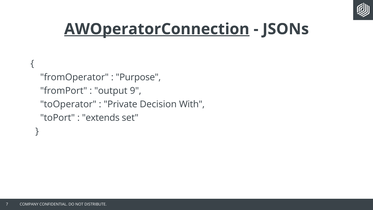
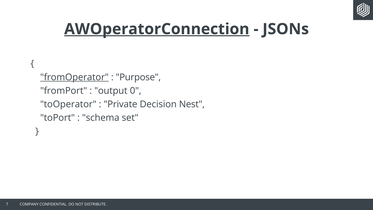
fromOperator underline: none -> present
9: 9 -> 0
With: With -> Nest
extends: extends -> schema
